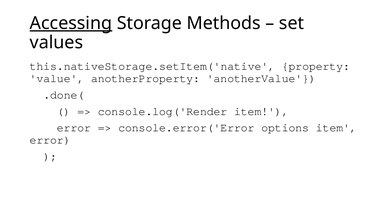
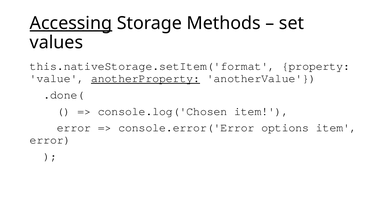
this.nativeStorage.setItem('native: this.nativeStorage.setItem('native -> this.nativeStorage.setItem('format
anotherProperty underline: none -> present
console.log('Render: console.log('Render -> console.log('Chosen
